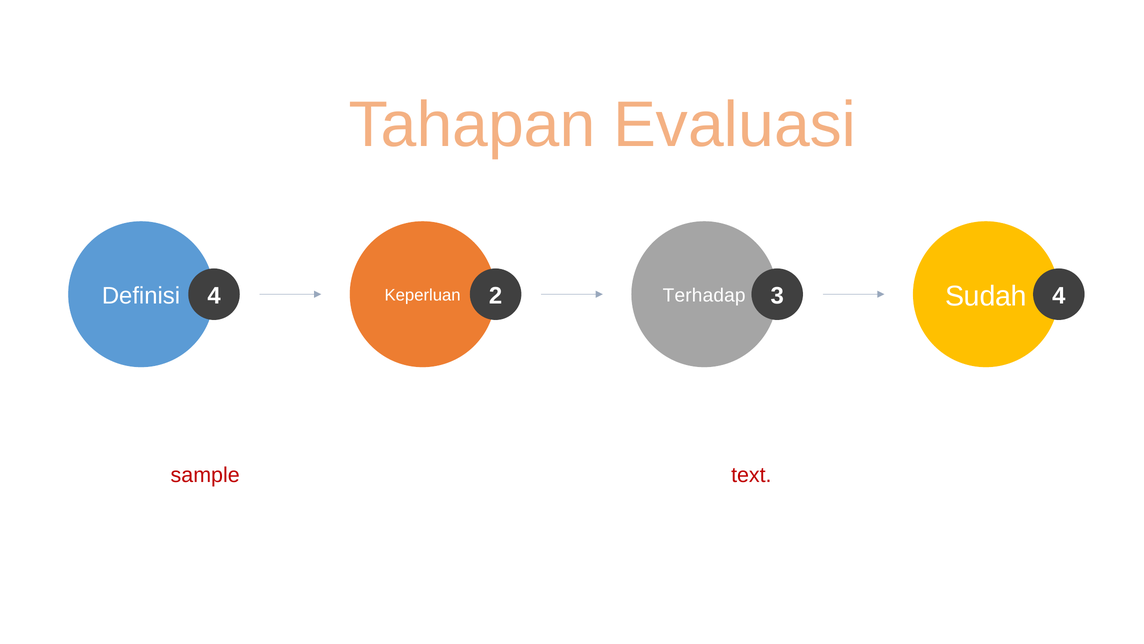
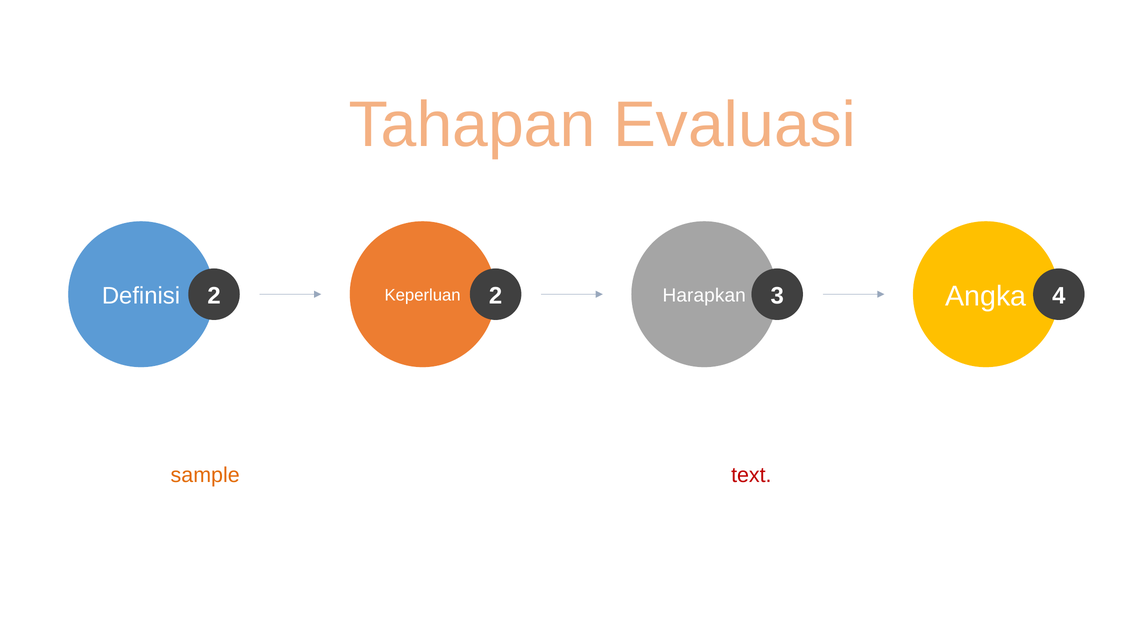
Sudah: Sudah -> Angka
Definisi 4: 4 -> 2
Terhadap: Terhadap -> Harapkan
sample at (205, 475) colour: red -> orange
